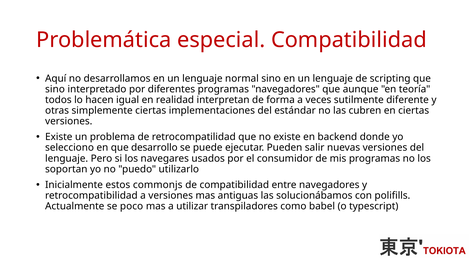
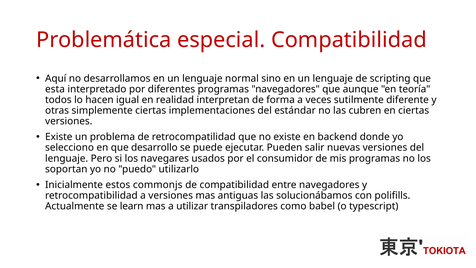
sino at (55, 89): sino -> esta
poco: poco -> learn
